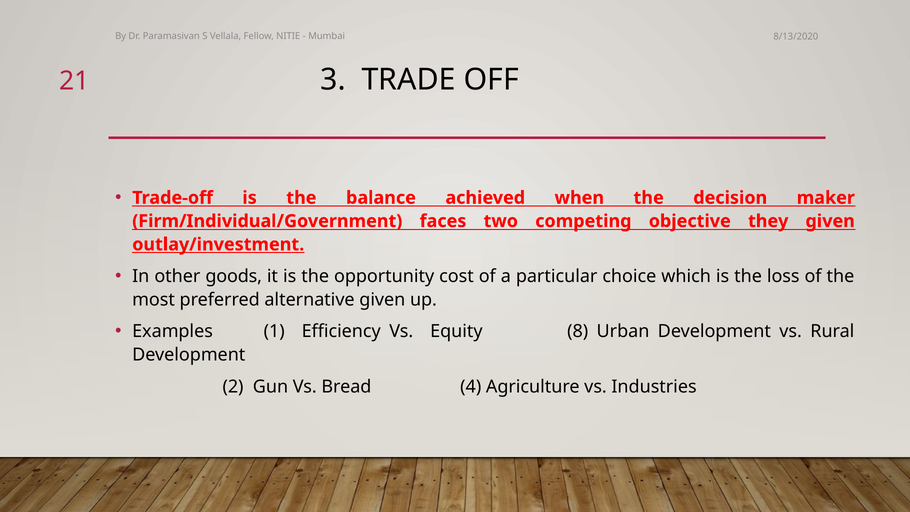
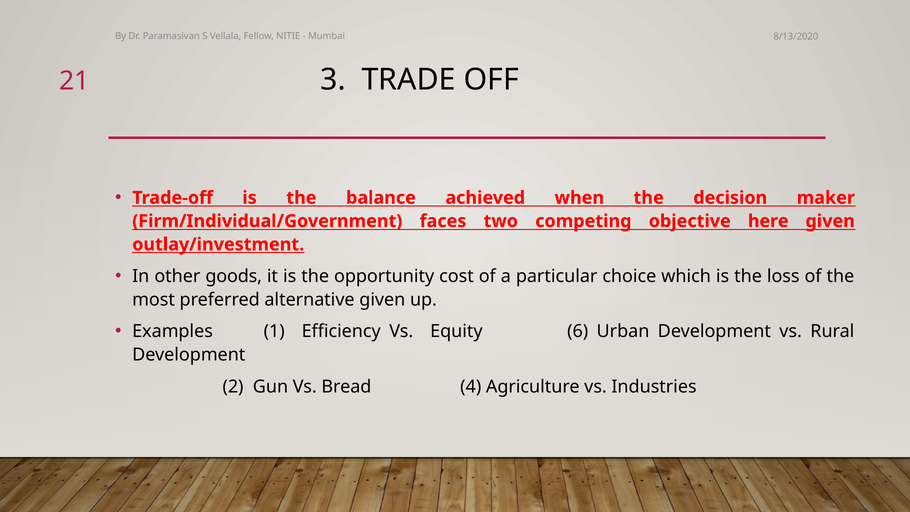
they: they -> here
8: 8 -> 6
